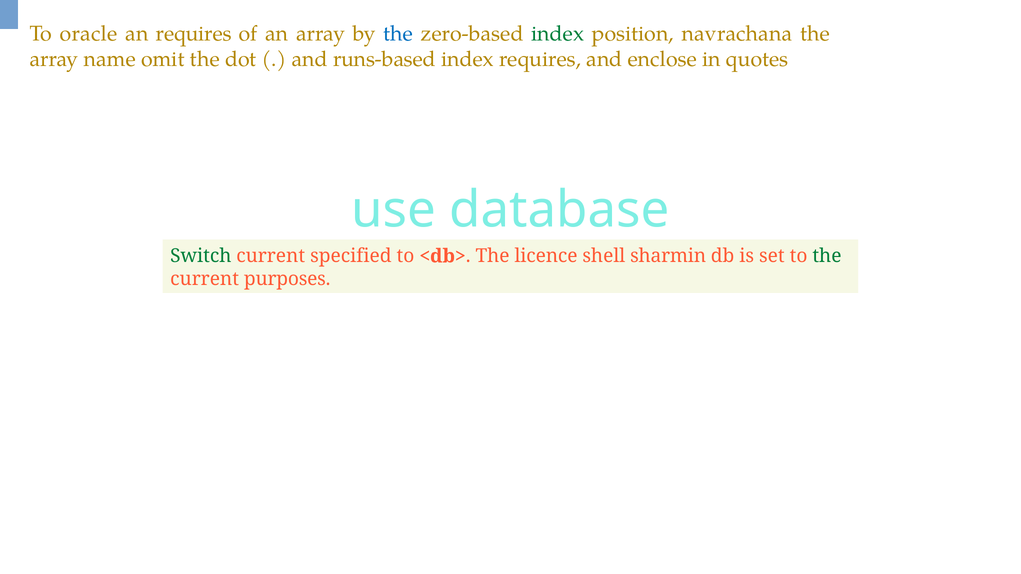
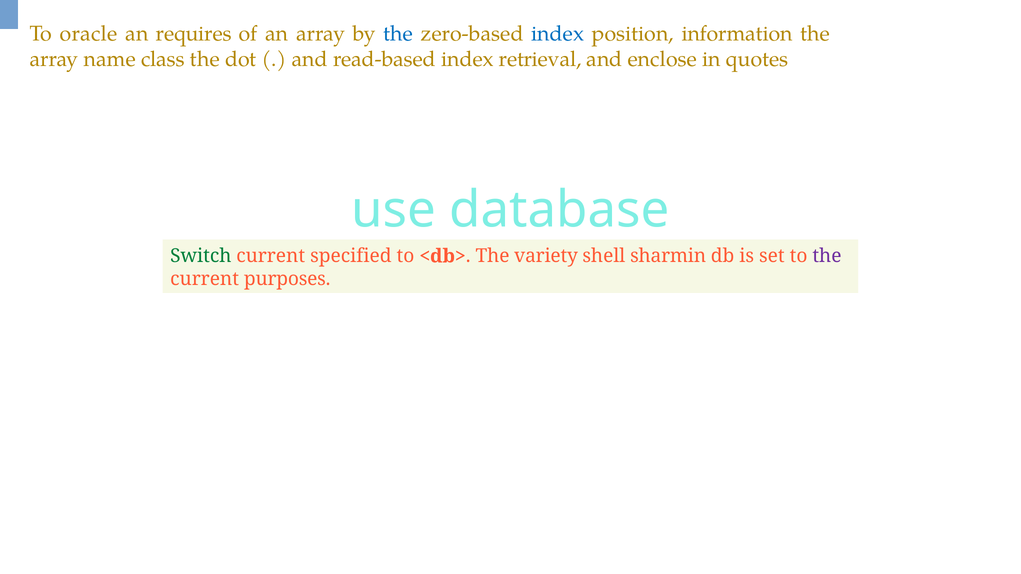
index at (558, 34) colour: green -> blue
navrachana: navrachana -> information
omit: omit -> class
runs-based: runs-based -> read-based
index requires: requires -> retrieval
licence: licence -> variety
the at (827, 256) colour: green -> purple
